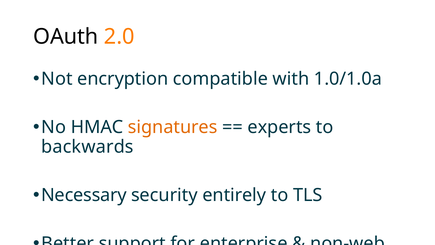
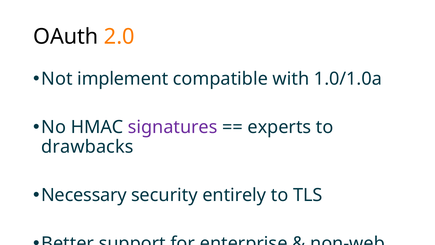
encryption: encryption -> implement
signatures colour: orange -> purple
backwards: backwards -> drawbacks
